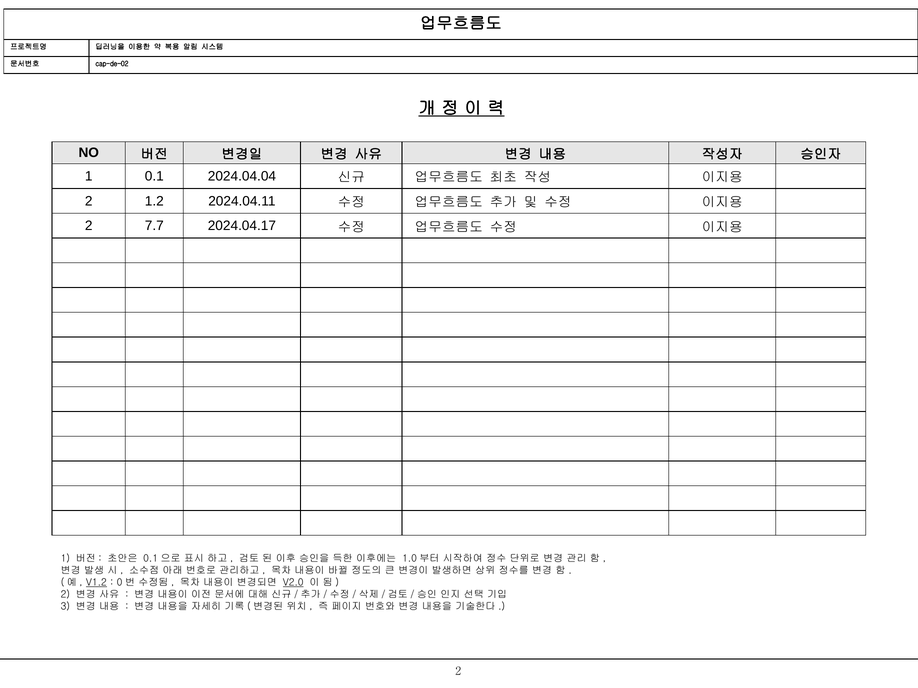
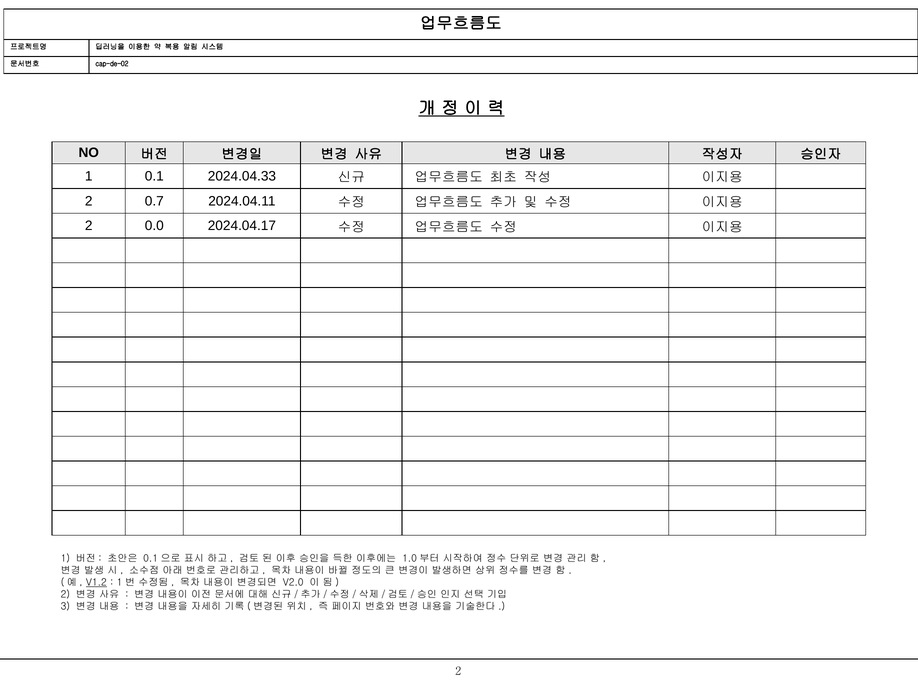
2024.04.04: 2024.04.04 -> 2024.04.33
1.2: 1.2 -> 0.7
7.7: 7.7 -> 0.0
0 at (120, 583): 0 -> 1
V2.0 underline: present -> none
